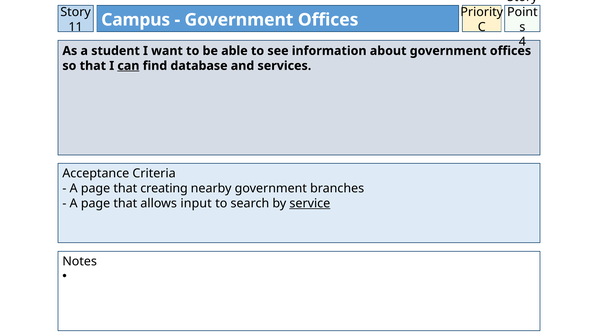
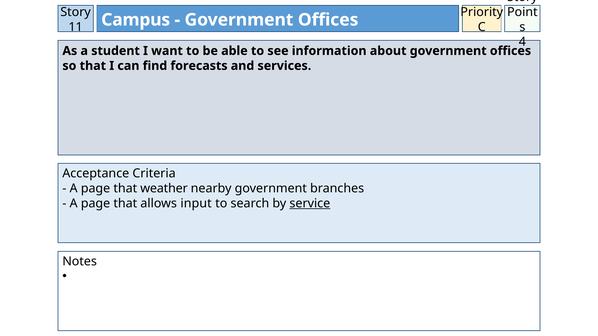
can underline: present -> none
database: database -> forecasts
creating: creating -> weather
